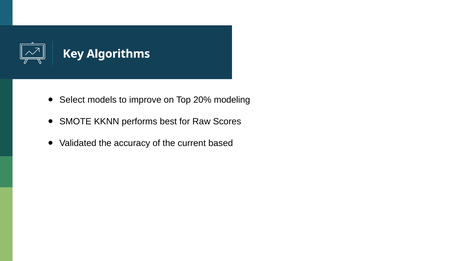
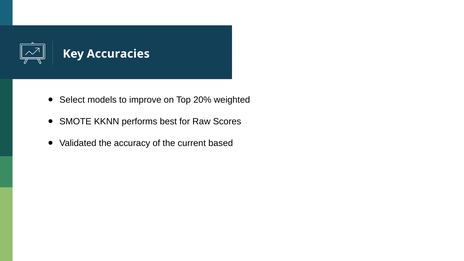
Algorithms: Algorithms -> Accuracies
modeling: modeling -> weighted
